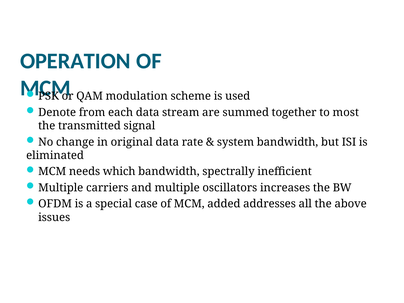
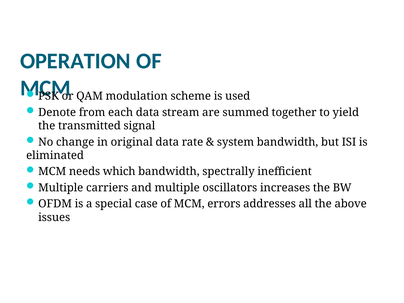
most: most -> yield
added: added -> errors
